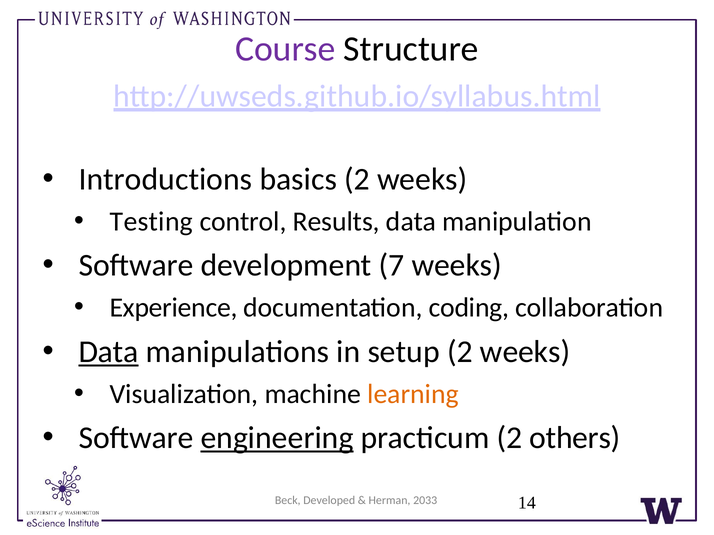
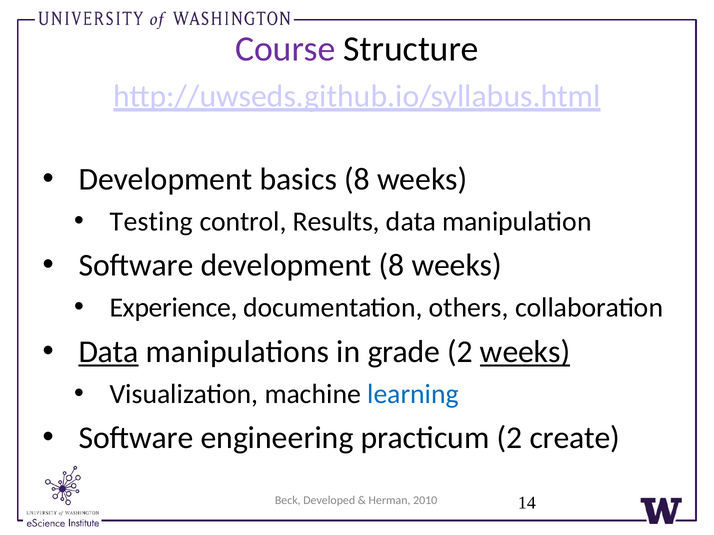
Introductions at (165, 179): Introductions -> Development
basics 2: 2 -> 8
development 7: 7 -> 8
coding: coding -> others
setup: setup -> grade
weeks at (525, 352) underline: none -> present
learning colour: orange -> blue
engineering underline: present -> none
others: others -> create
2033: 2033 -> 2010
